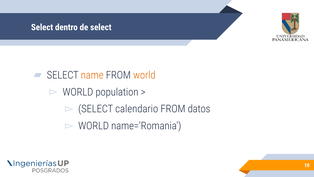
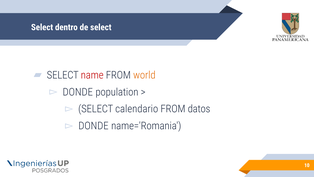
name colour: orange -> red
WORLD at (78, 92): WORLD -> DONDE
WORLD at (94, 126): WORLD -> DONDE
